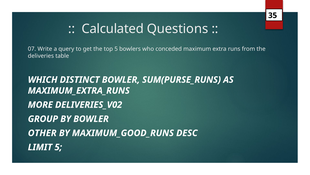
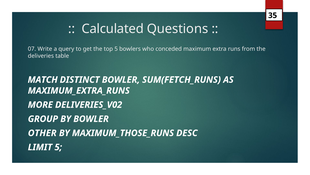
WHICH: WHICH -> MATCH
SUM(PURSE_RUNS: SUM(PURSE_RUNS -> SUM(FETCH_RUNS
MAXIMUM_GOOD_RUNS: MAXIMUM_GOOD_RUNS -> MAXIMUM_THOSE_RUNS
